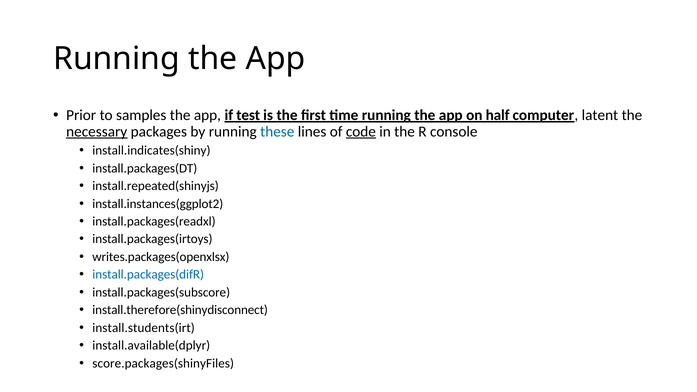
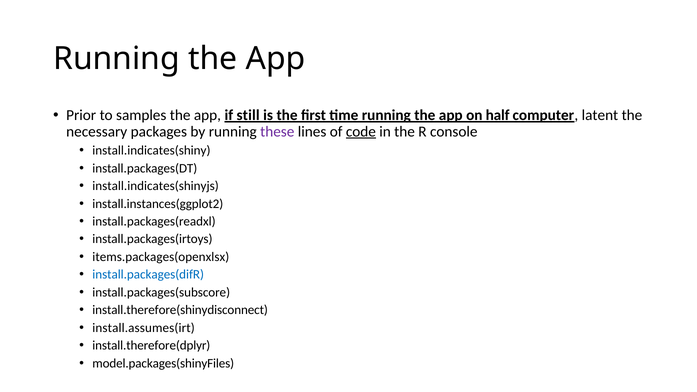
test: test -> still
necessary underline: present -> none
these colour: blue -> purple
install.repeated(shinyjs: install.repeated(shinyjs -> install.indicates(shinyjs
writes.packages(openxlsx: writes.packages(openxlsx -> items.packages(openxlsx
install.students(irt: install.students(irt -> install.assumes(irt
install.available(dplyr: install.available(dplyr -> install.therefore(dplyr
score.packages(shinyFiles: score.packages(shinyFiles -> model.packages(shinyFiles
